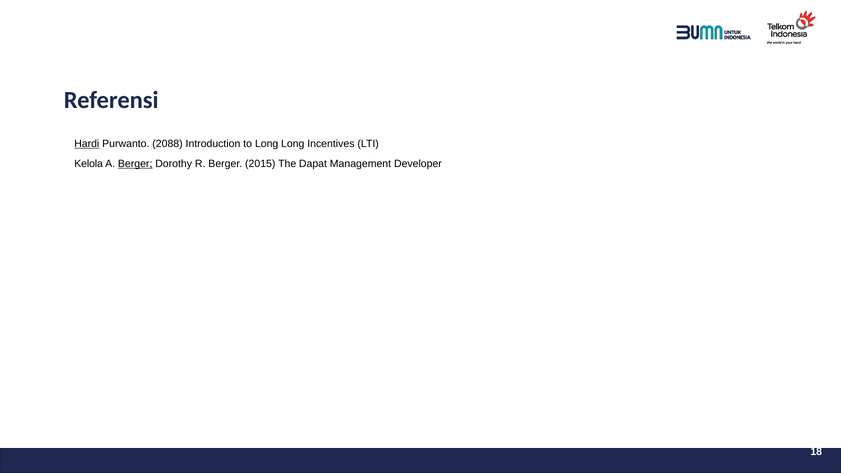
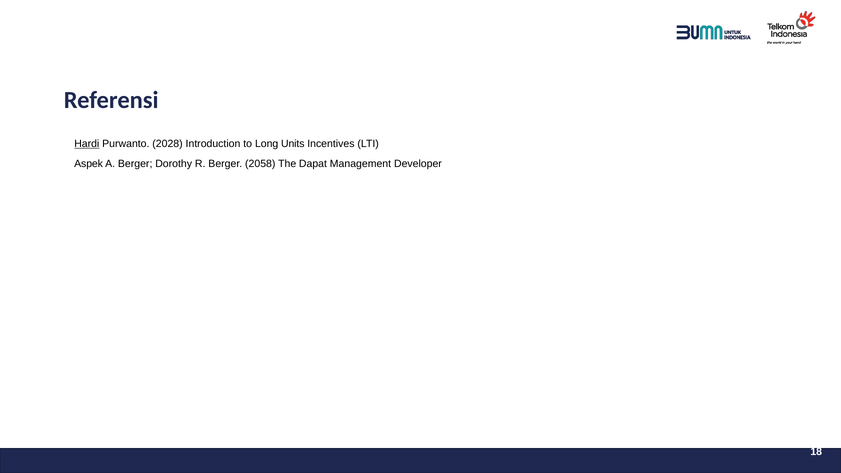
2088: 2088 -> 2028
Long Long: Long -> Units
Kelola: Kelola -> Aspek
Berger at (135, 164) underline: present -> none
2015: 2015 -> 2058
